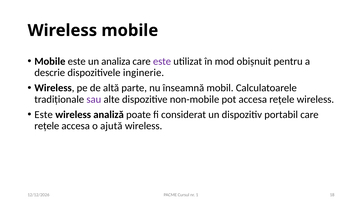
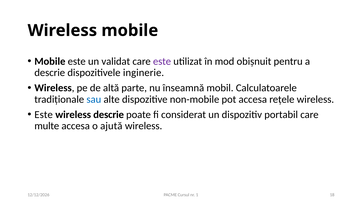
analiza: analiza -> validat
sau colour: purple -> blue
wireless analiză: analiză -> descrie
rețele at (47, 126): rețele -> multe
